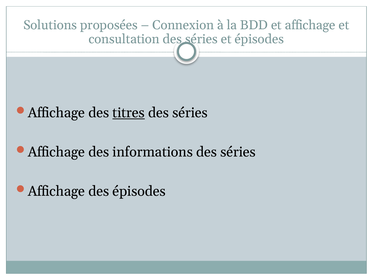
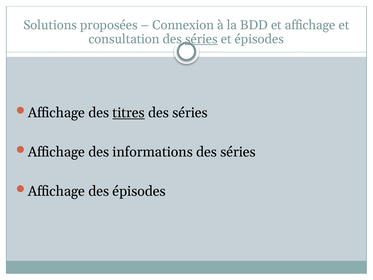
séries at (201, 39) underline: none -> present
